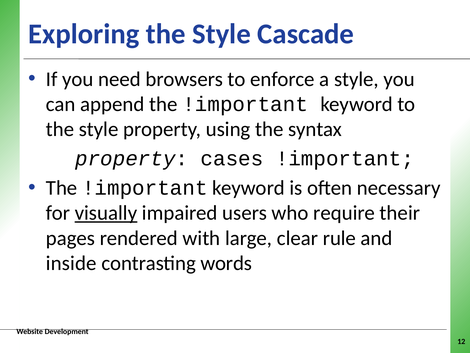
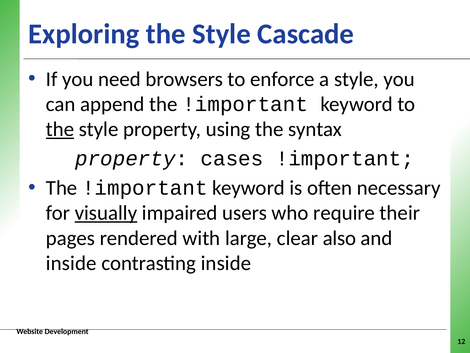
the at (60, 129) underline: none -> present
rule: rule -> also
contrasting words: words -> inside
